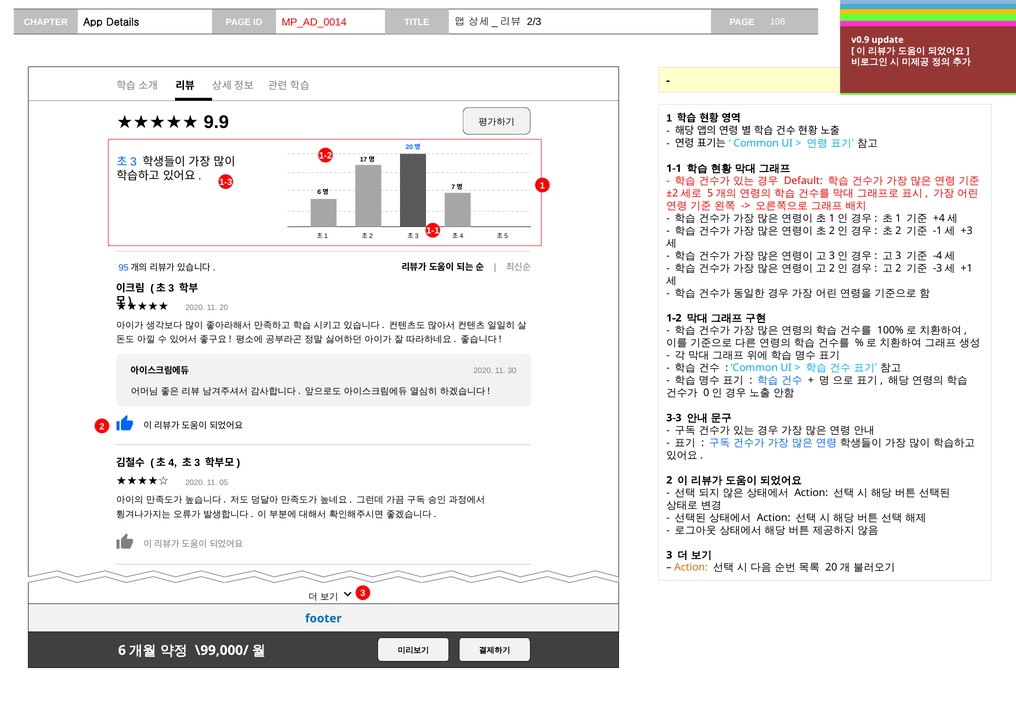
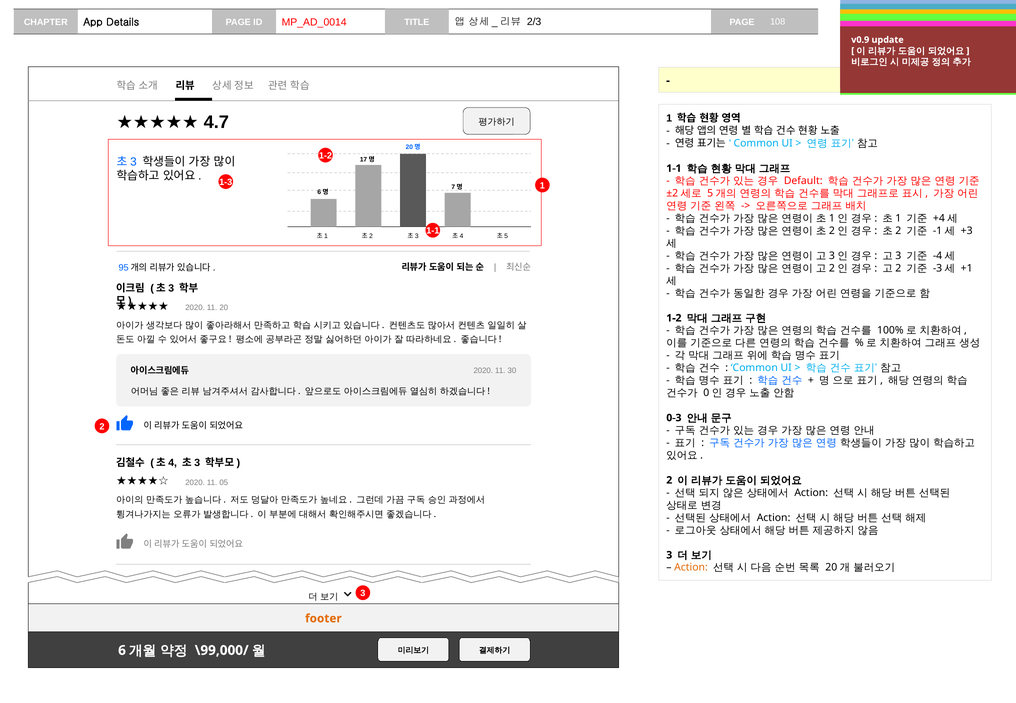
9.9: 9.9 -> 4.7
3-3: 3-3 -> 0-3
footer colour: blue -> orange
